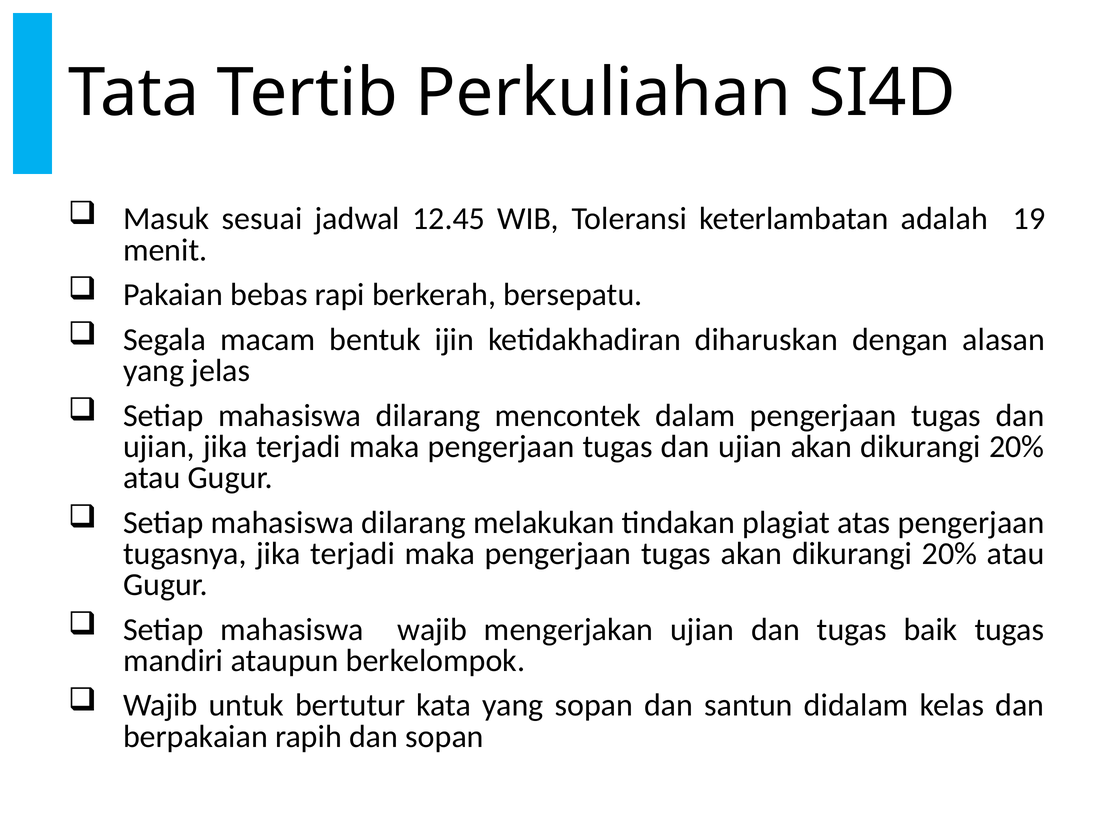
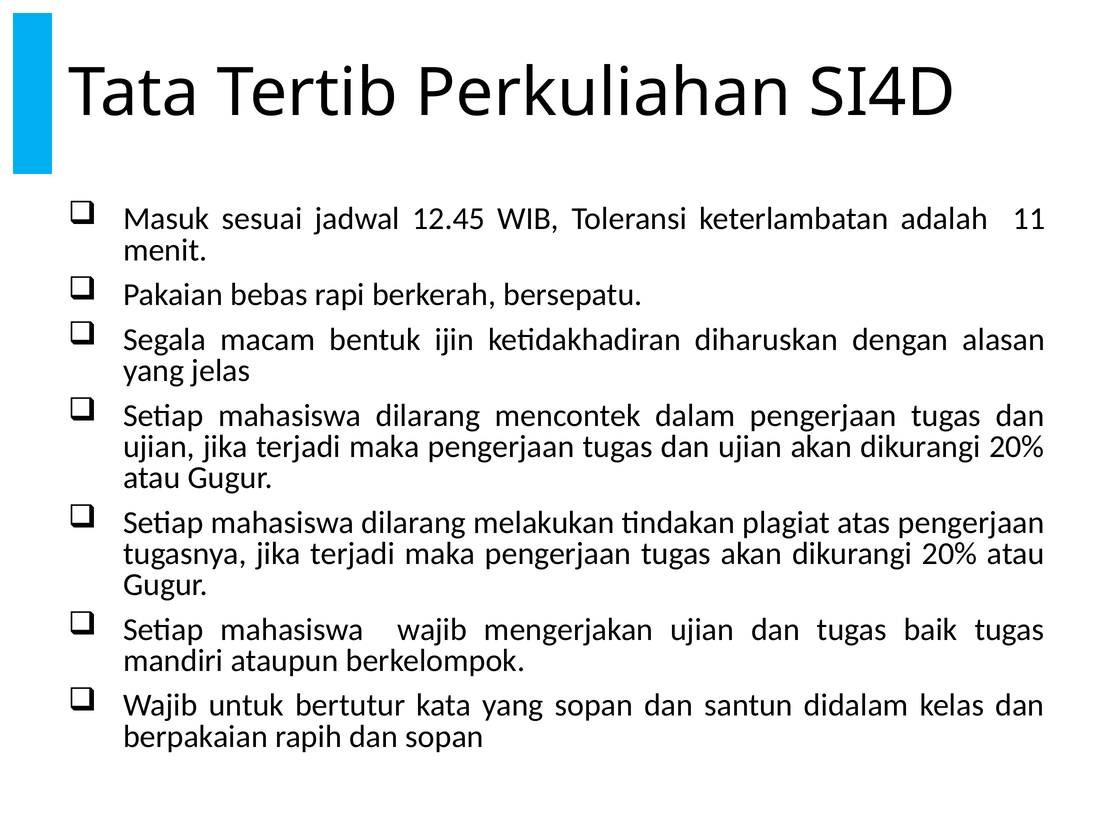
19: 19 -> 11
